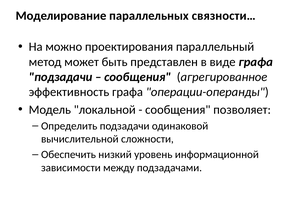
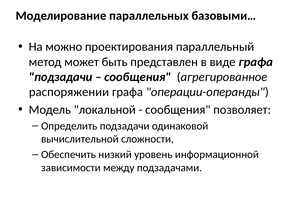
связности…: связности… -> базовыми…
эффективность: эффективность -> распоряжении
